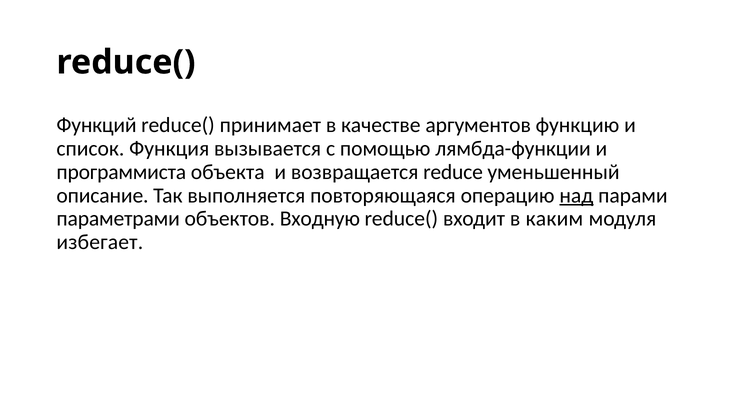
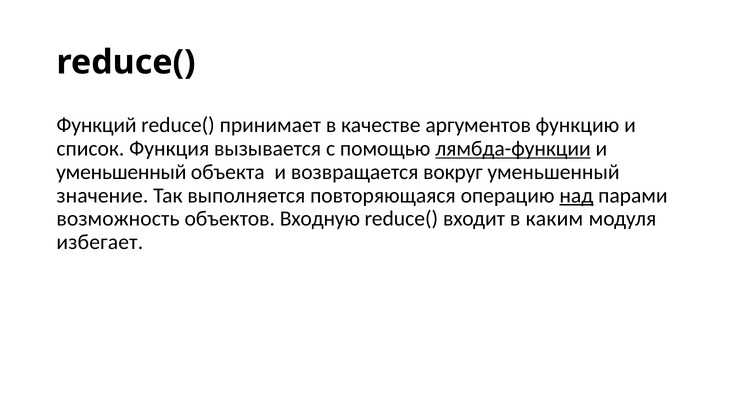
лямбда-функции underline: none -> present
программиста at (121, 172): программиста -> уменьшенный
reduce: reduce -> вокруг
описание: описание -> значение
параметрами: параметрами -> возможность
